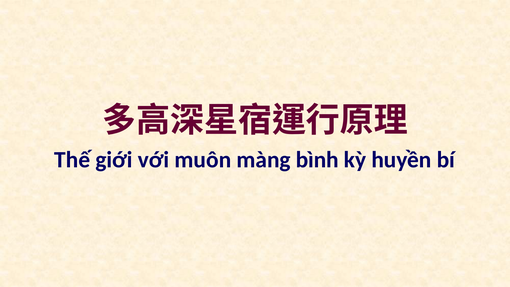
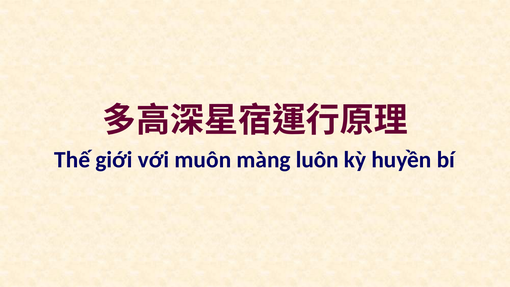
bình: bình -> luôn
